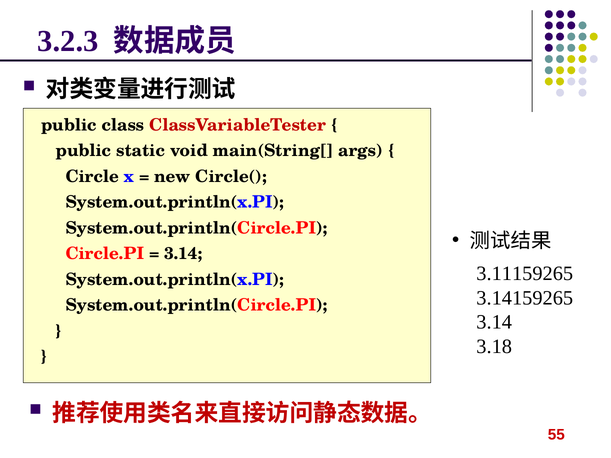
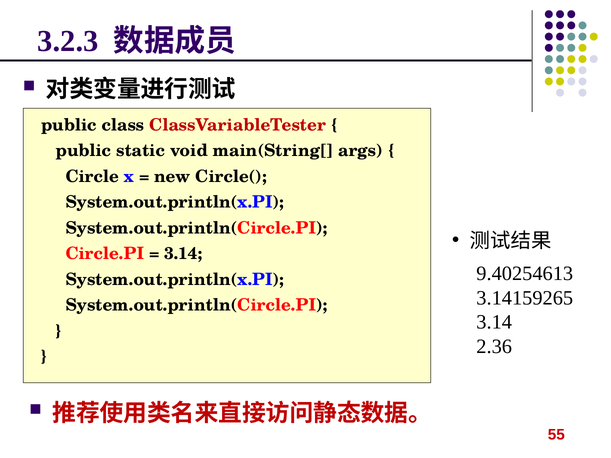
3.11159265: 3.11159265 -> 9.40254613
3.18: 3.18 -> 2.36
